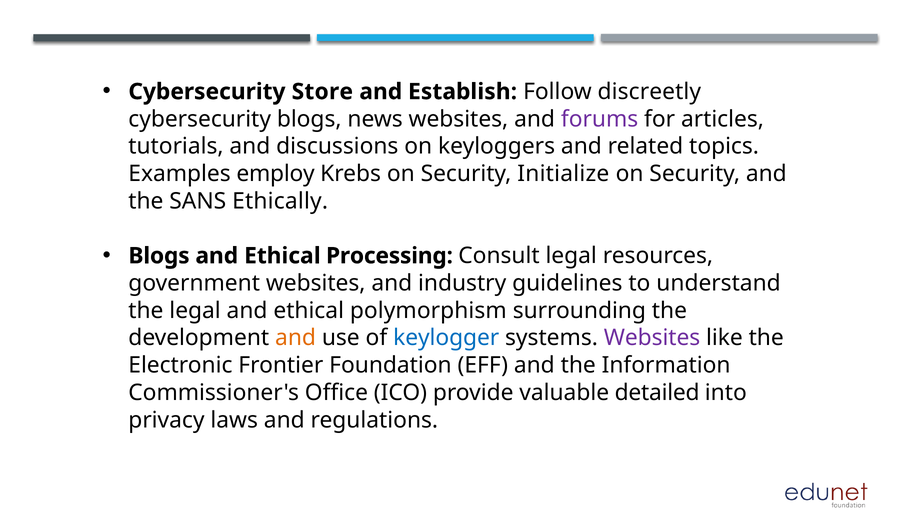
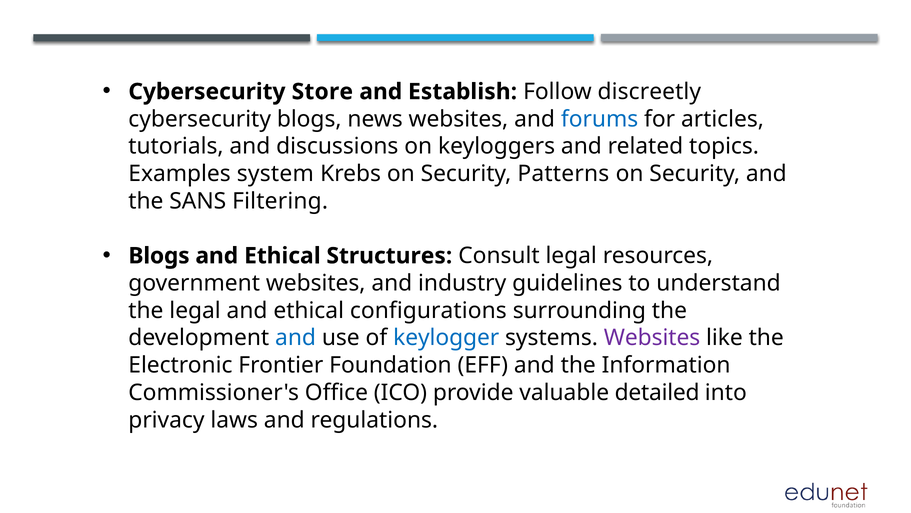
forums colour: purple -> blue
employ: employ -> system
Initialize: Initialize -> Patterns
Ethically: Ethically -> Filtering
Processing: Processing -> Structures
polymorphism: polymorphism -> configurations
and at (296, 338) colour: orange -> blue
